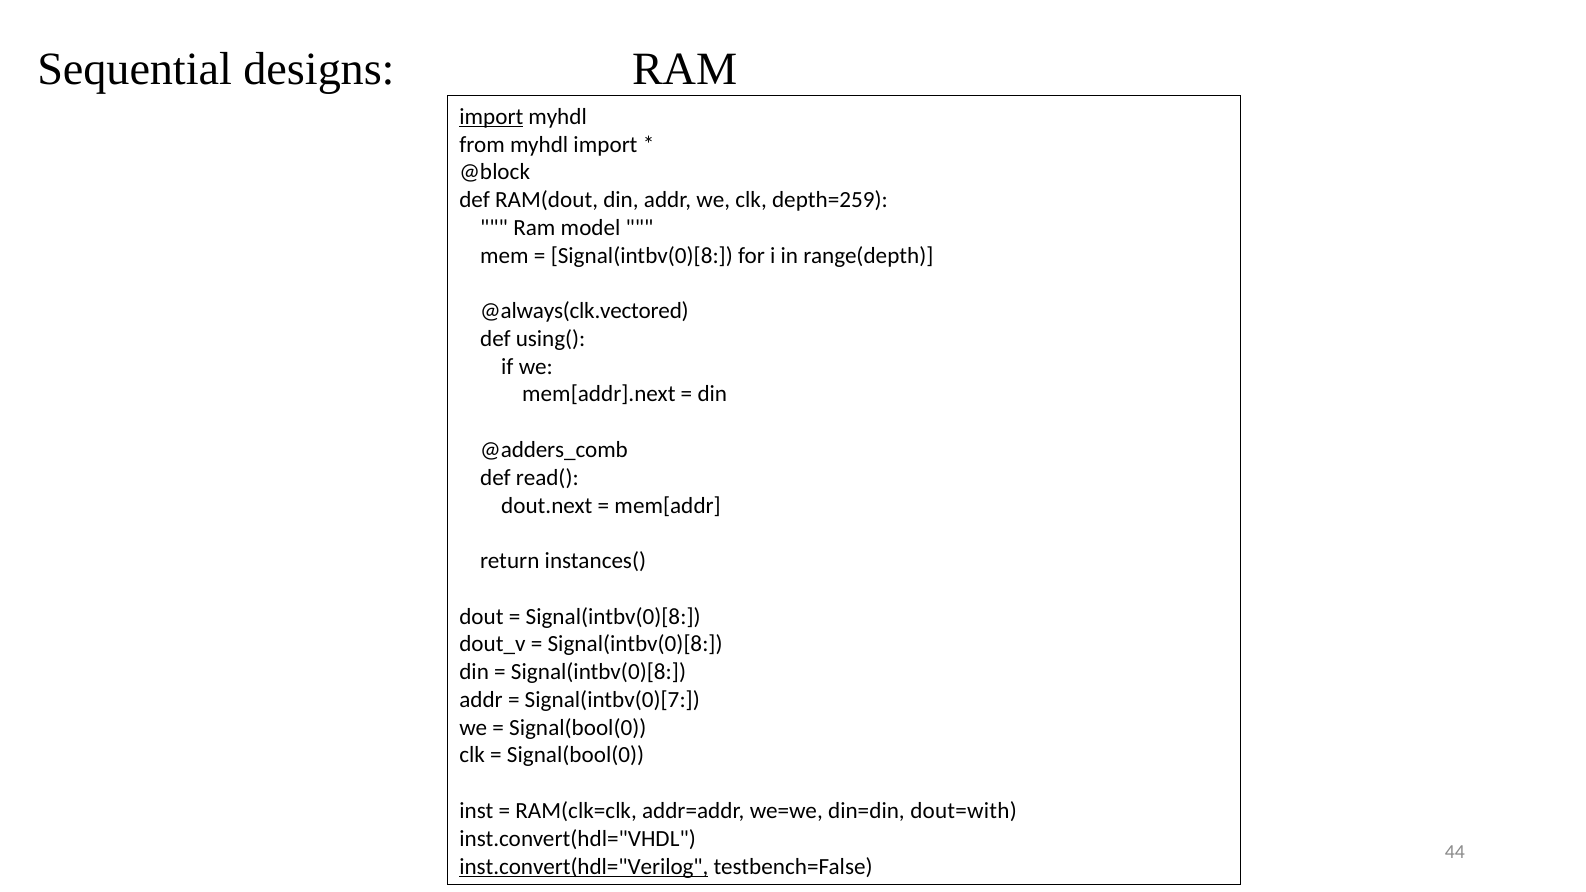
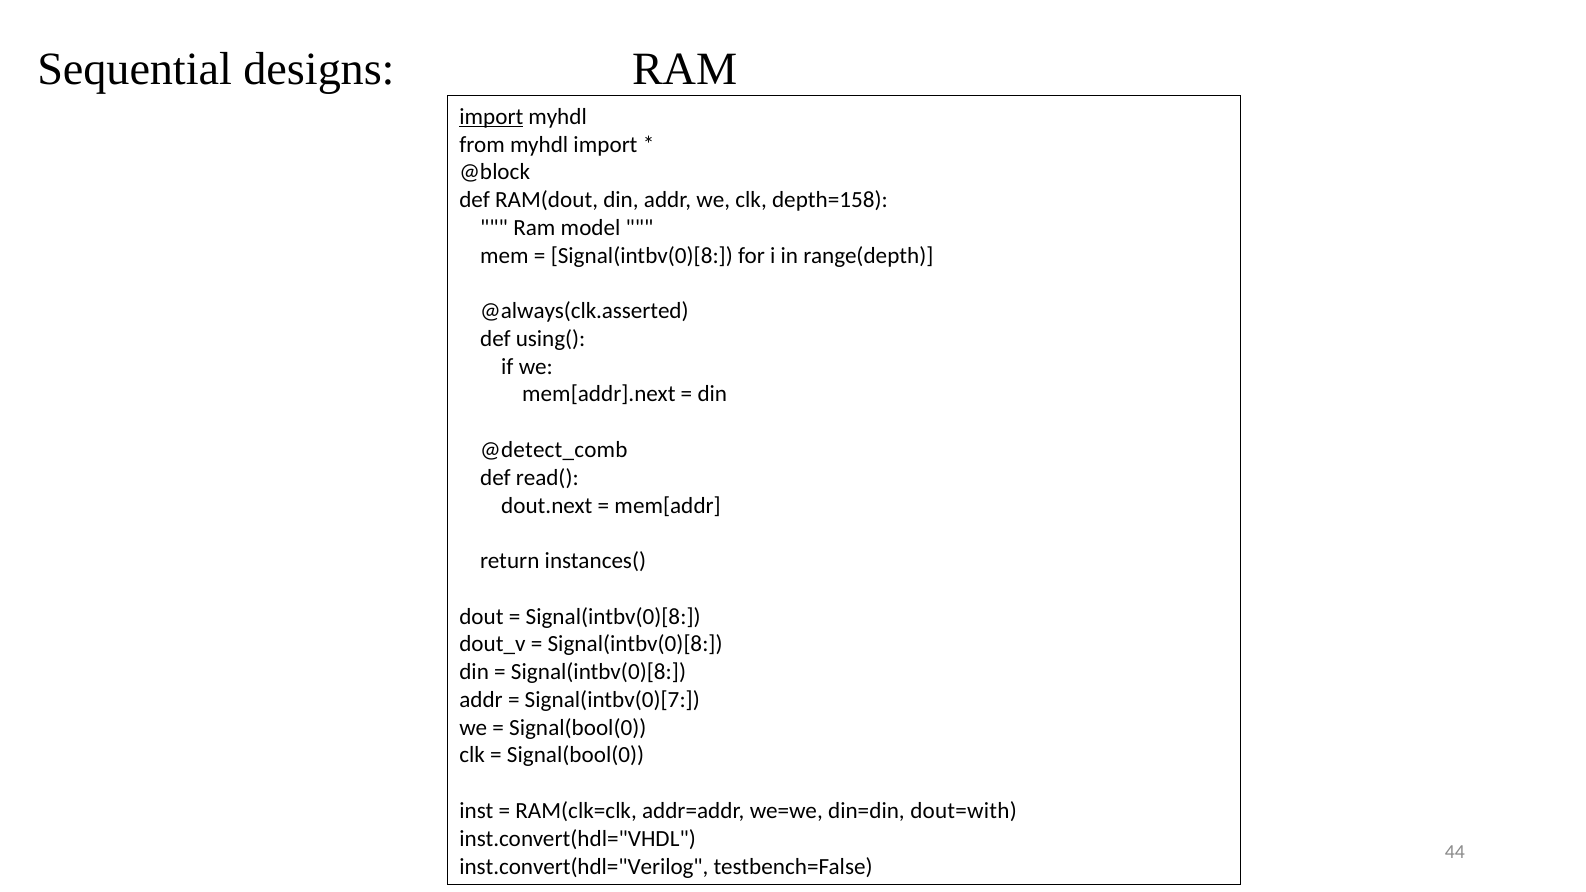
depth=259: depth=259 -> depth=158
@always(clk.vectored: @always(clk.vectored -> @always(clk.asserted
@adders_comb: @adders_comb -> @detect_comb
inst.convert(hdl="Verilog underline: present -> none
